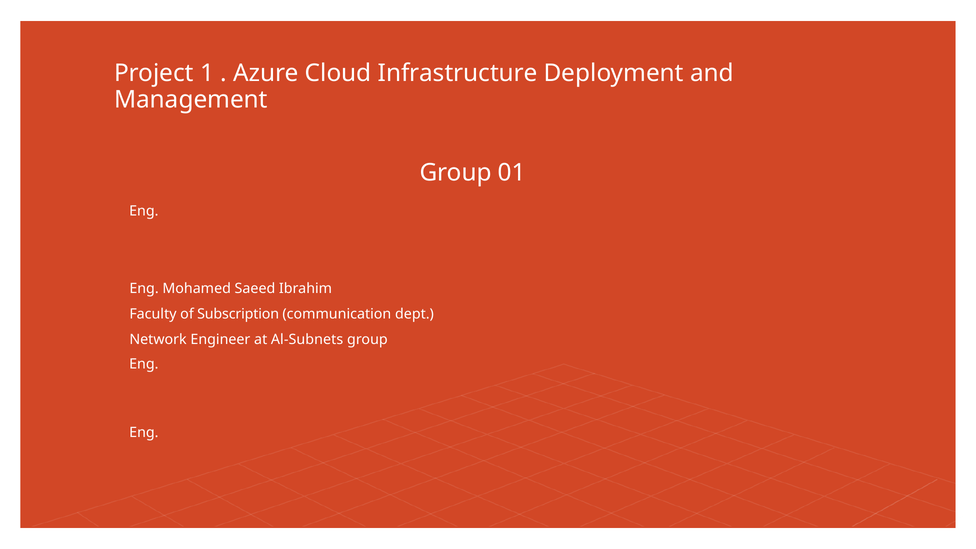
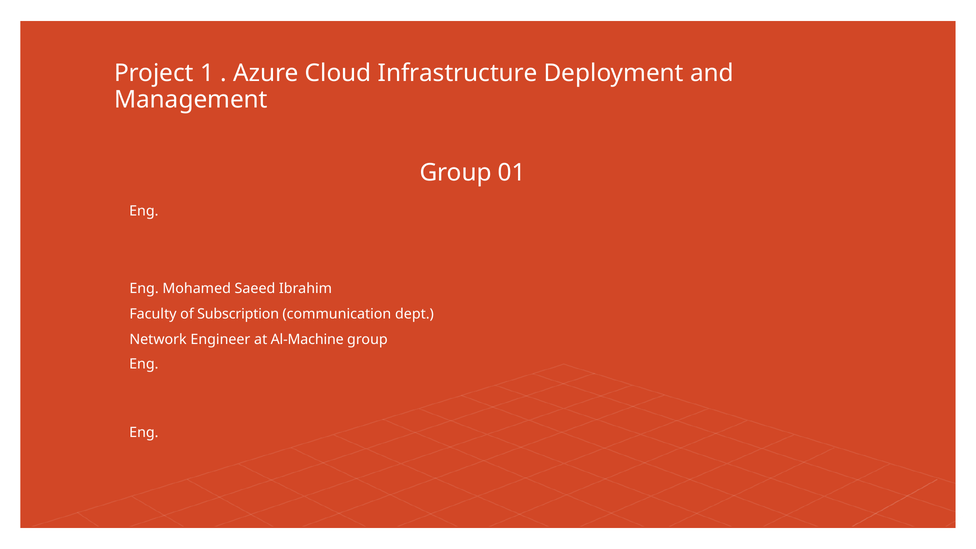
Al-Subnets: Al-Subnets -> Al-Machine
